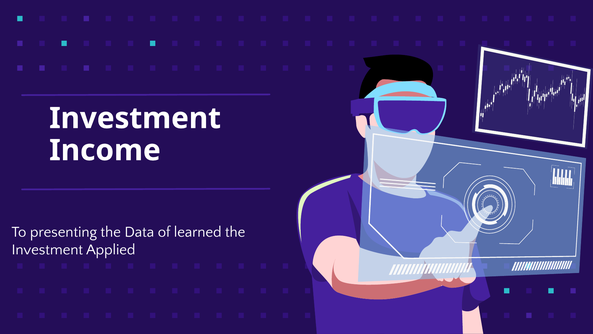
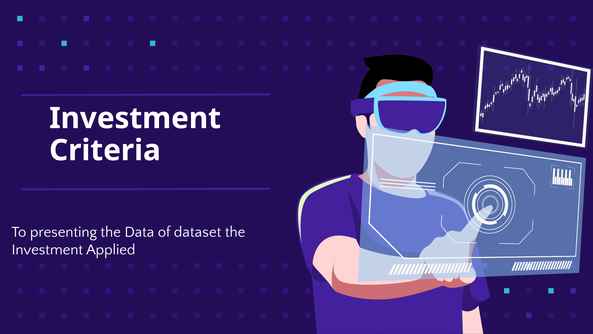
Income: Income -> Criteria
learned: learned -> dataset
